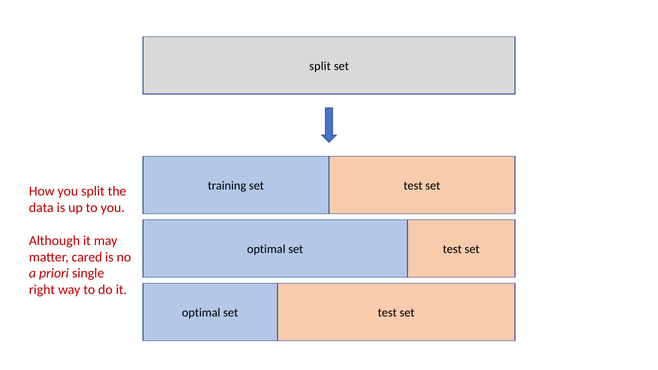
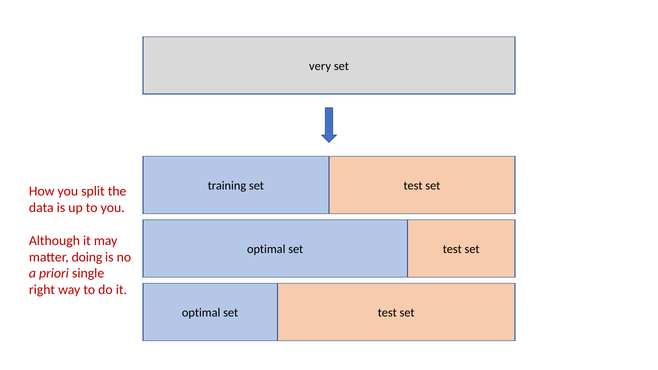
split at (320, 66): split -> very
cared: cared -> doing
